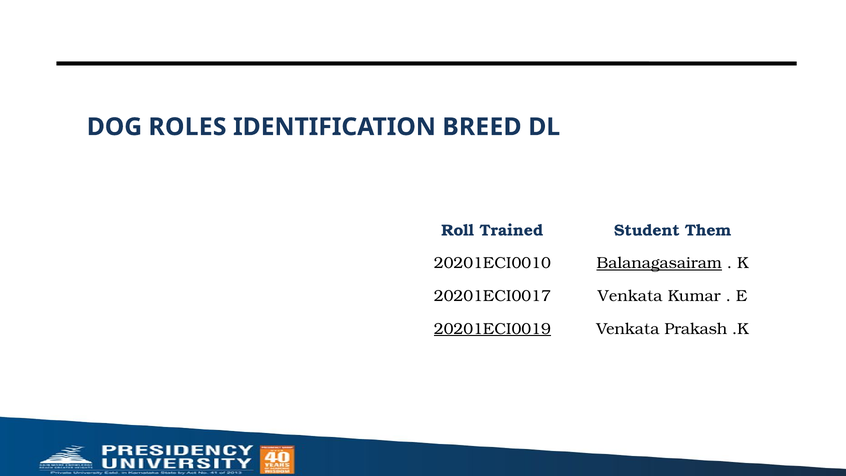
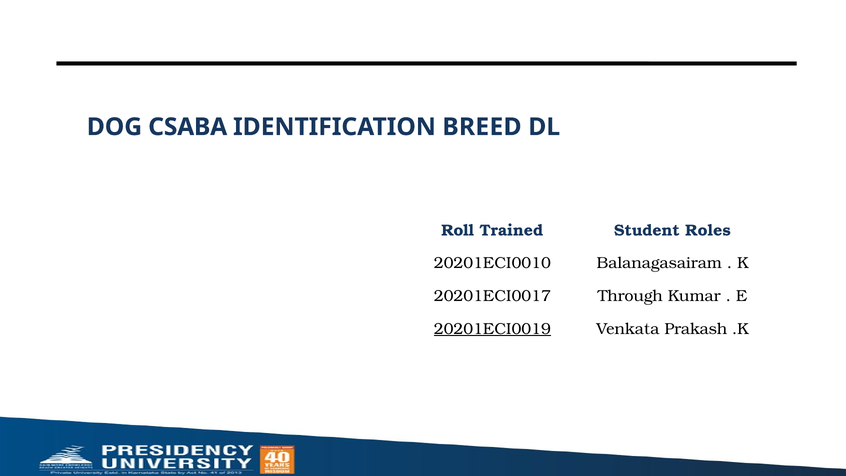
ROLES: ROLES -> CSABA
Them: Them -> Roles
Balanagasairam underline: present -> none
20201ECI0017 Venkata: Venkata -> Through
